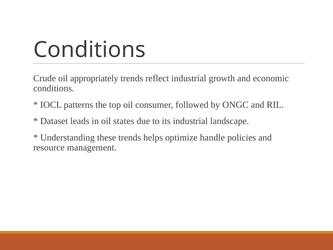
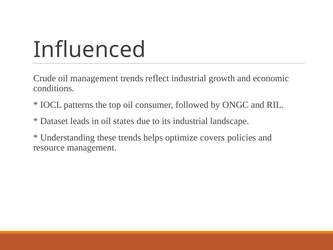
Conditions at (90, 50): Conditions -> Influenced
oil appropriately: appropriately -> management
handle: handle -> covers
